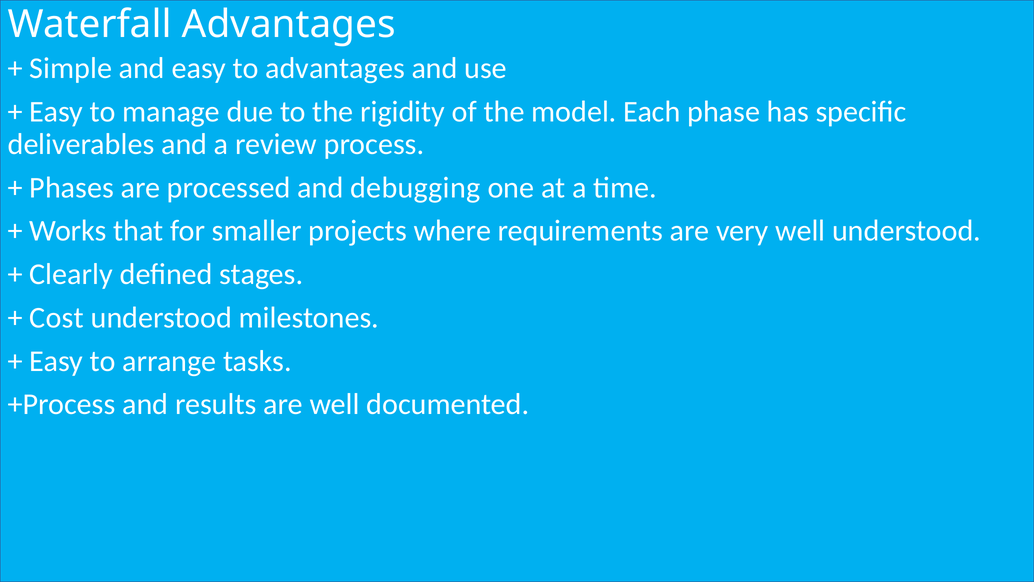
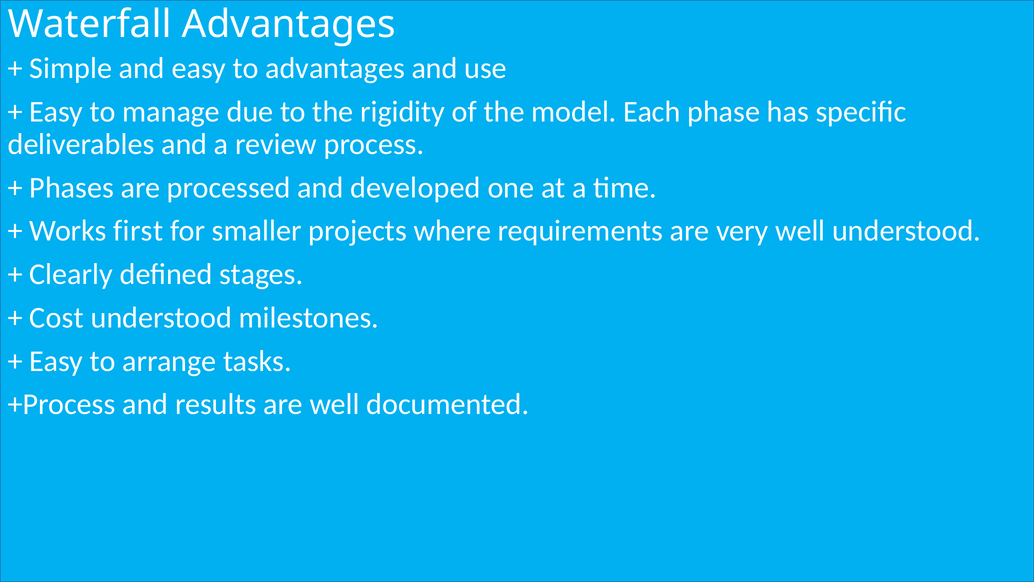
debugging: debugging -> developed
that: that -> first
